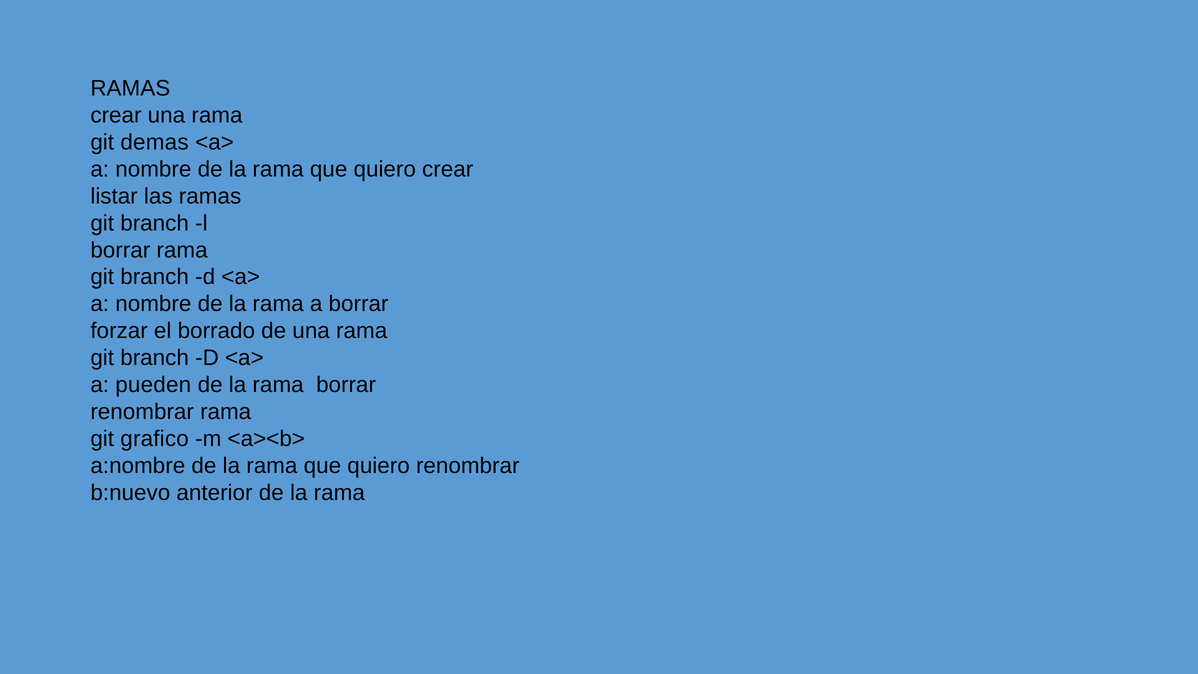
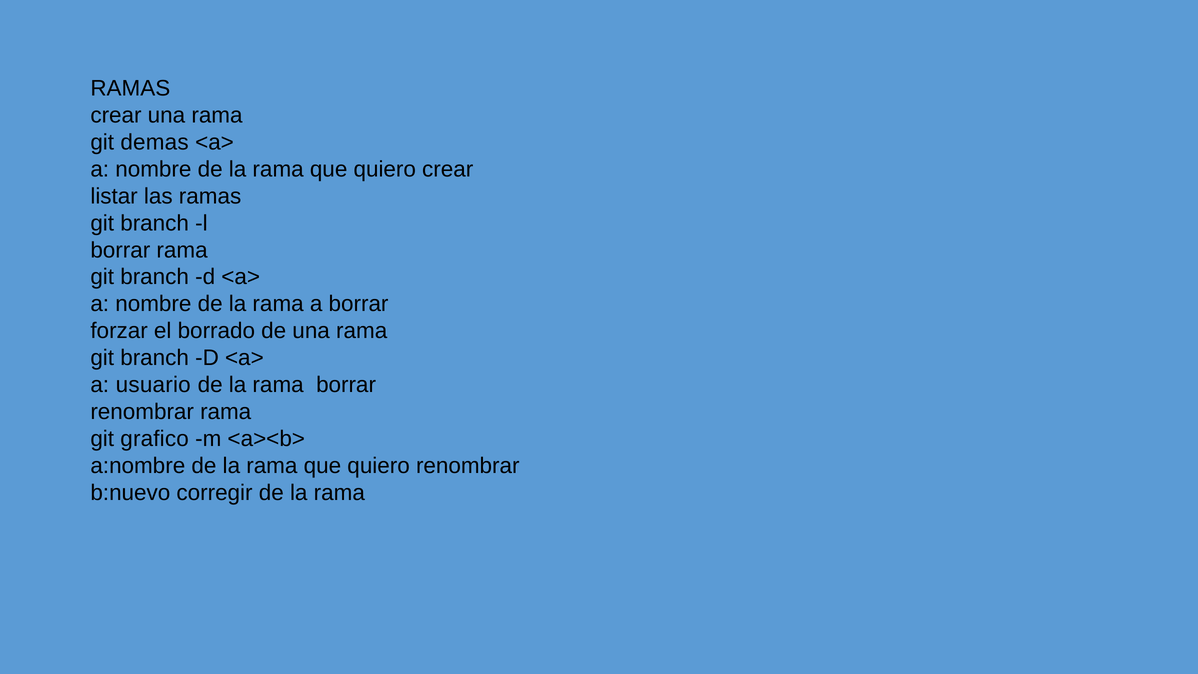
pueden: pueden -> usuario
anterior: anterior -> corregir
